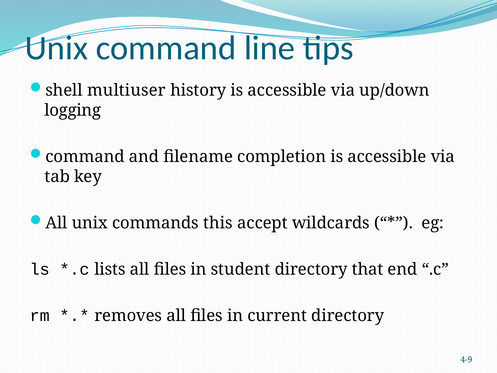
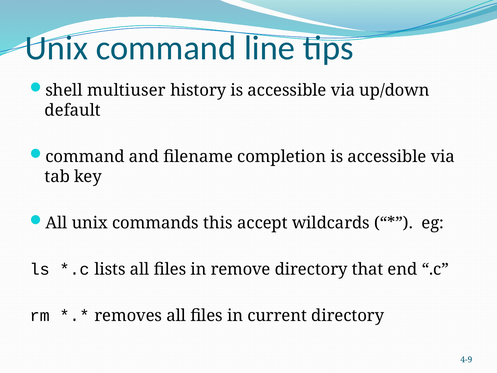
logging: logging -> default
student: student -> remove
